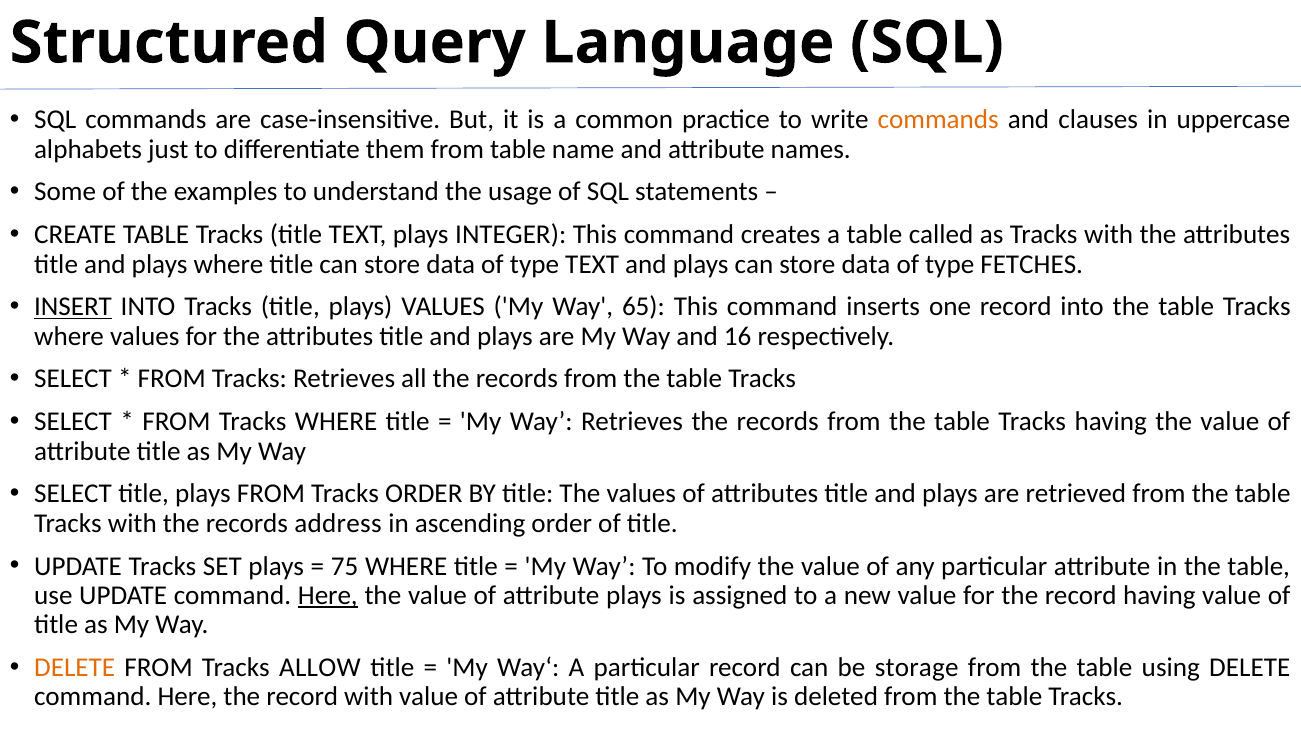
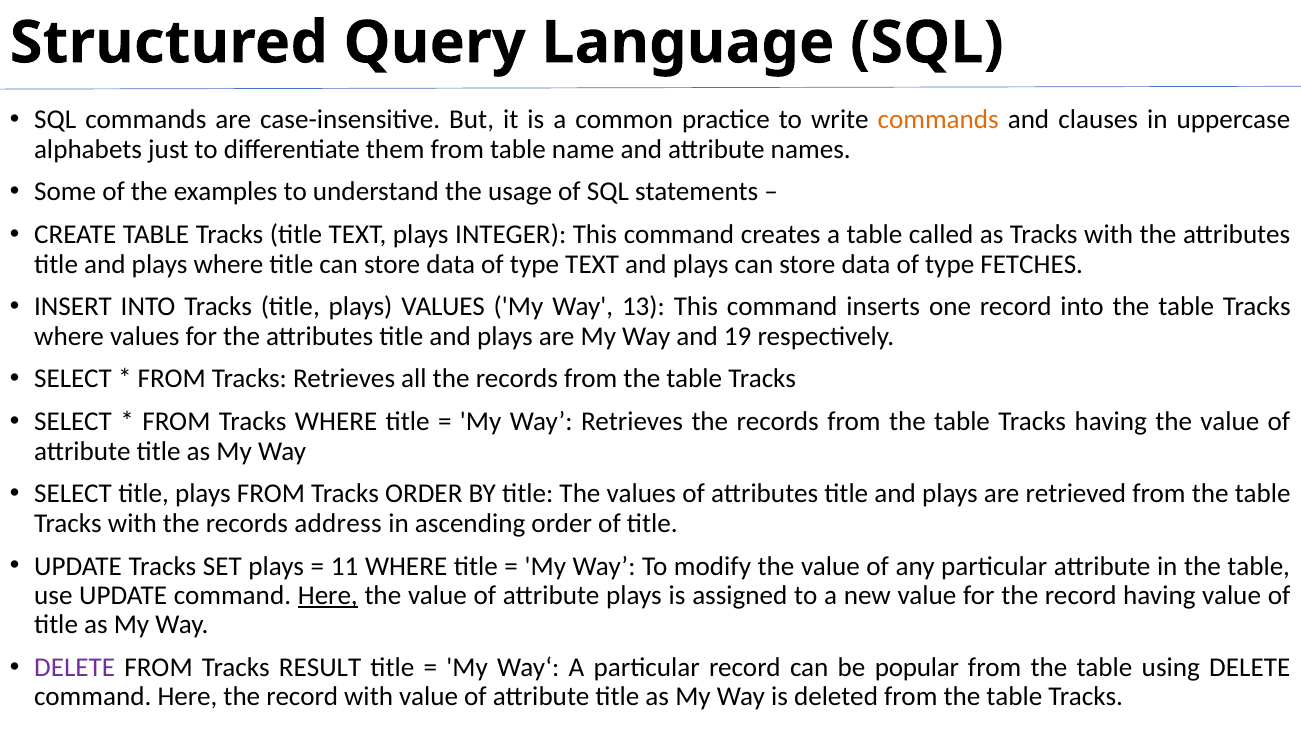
INSERT underline: present -> none
65: 65 -> 13
16: 16 -> 19
75: 75 -> 11
DELETE at (75, 667) colour: orange -> purple
ALLOW: ALLOW -> RESULT
storage: storage -> popular
